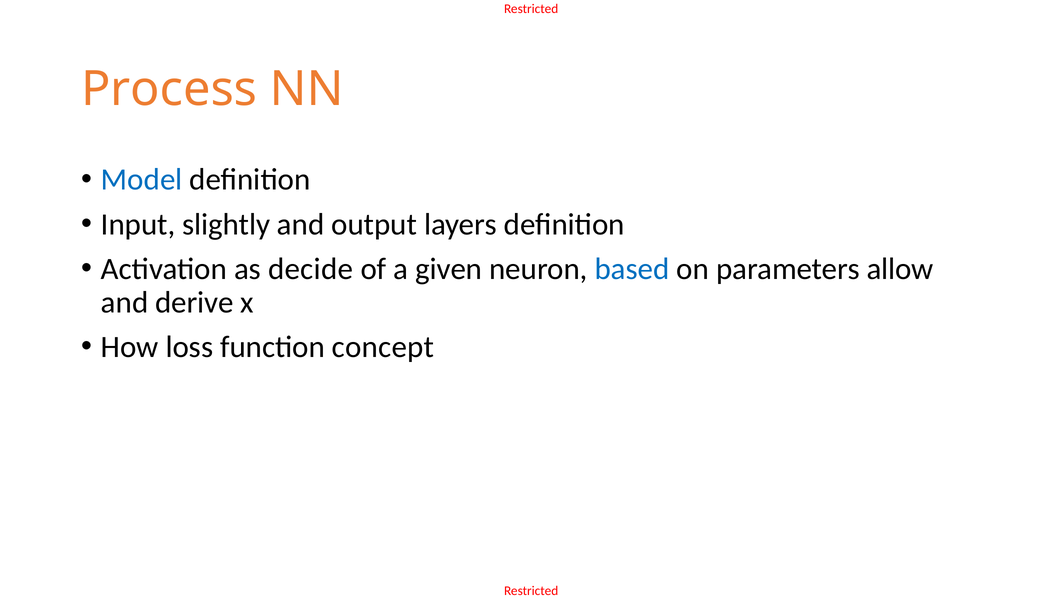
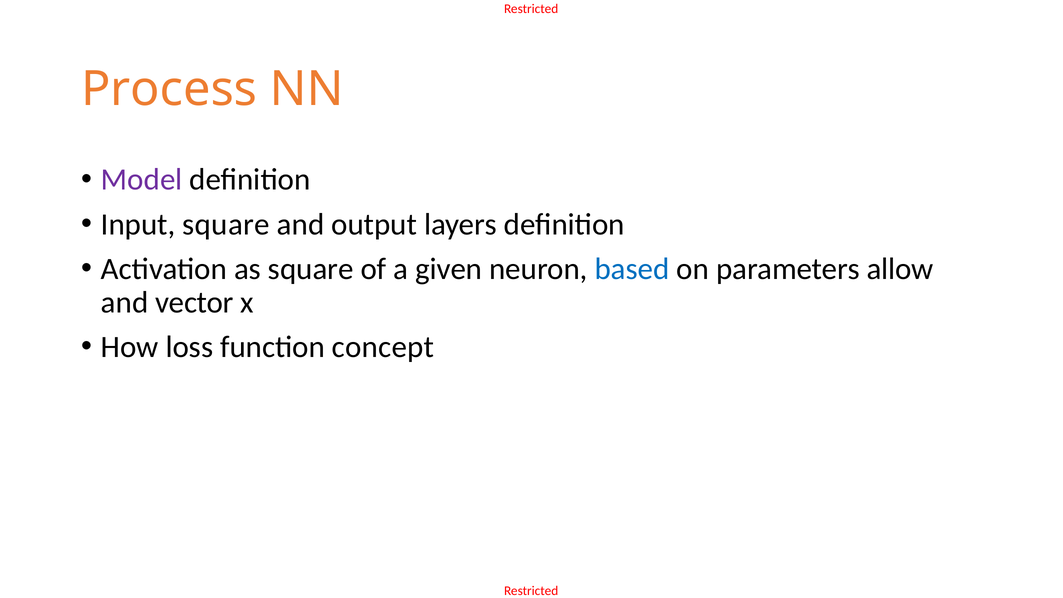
Model colour: blue -> purple
Input slightly: slightly -> square
as decide: decide -> square
derive: derive -> vector
